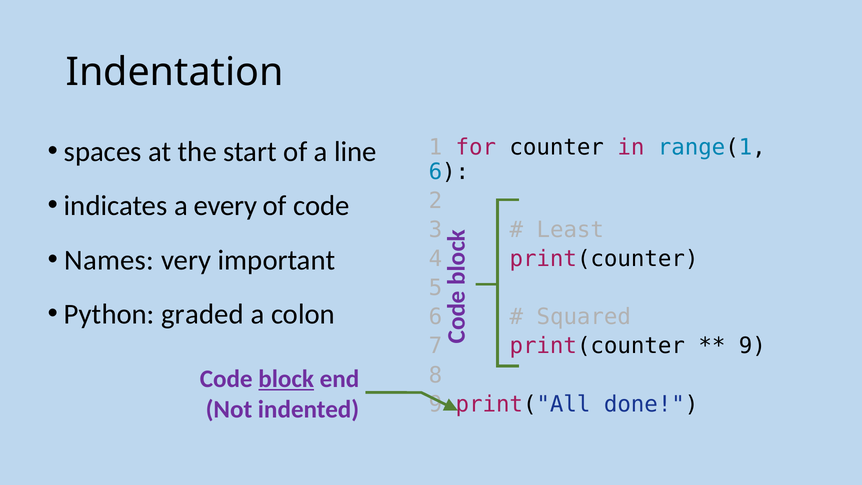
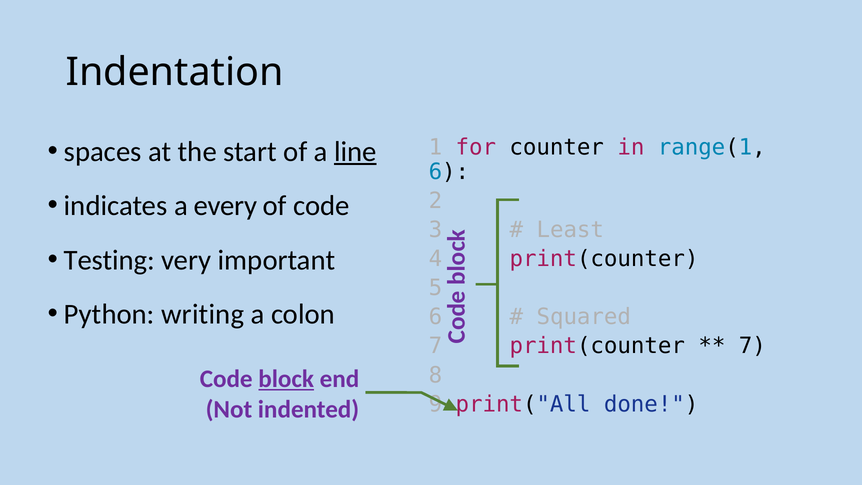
line underline: none -> present
Names: Names -> Testing
graded: graded -> writing
9 at (752, 346): 9 -> 7
